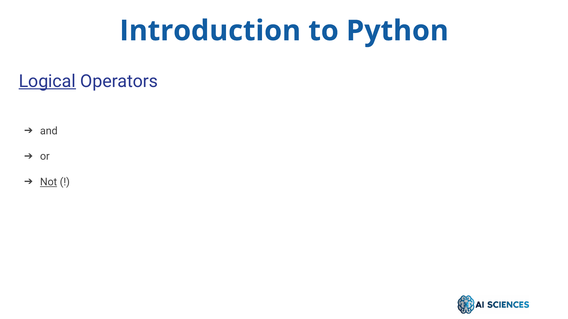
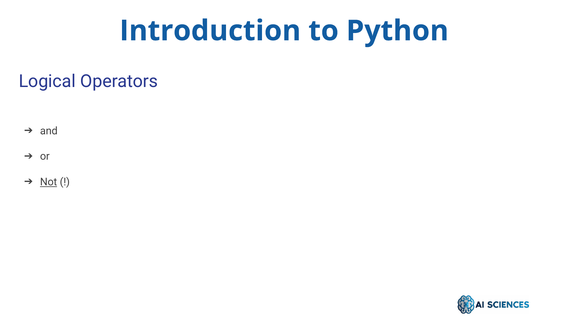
Logical underline: present -> none
